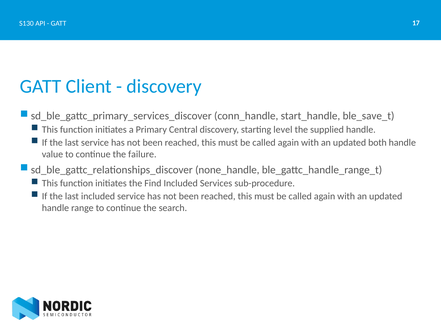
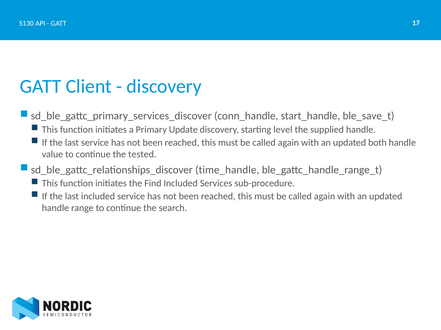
Central: Central -> Update
failure: failure -> tested
none_handle: none_handle -> time_handle
